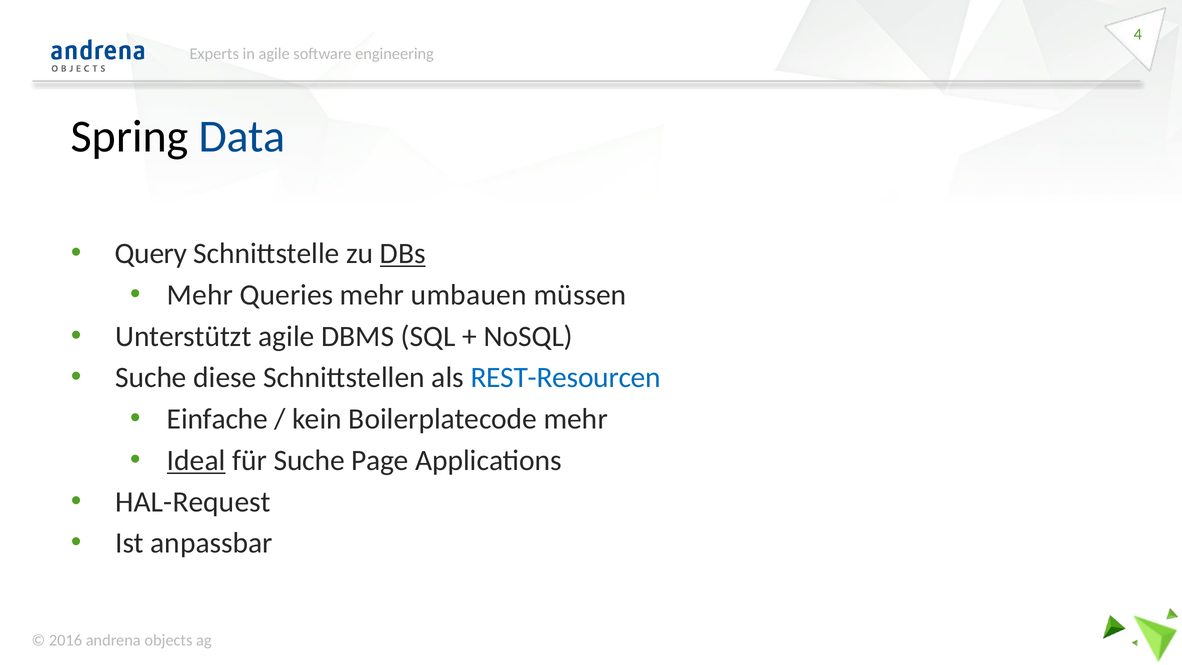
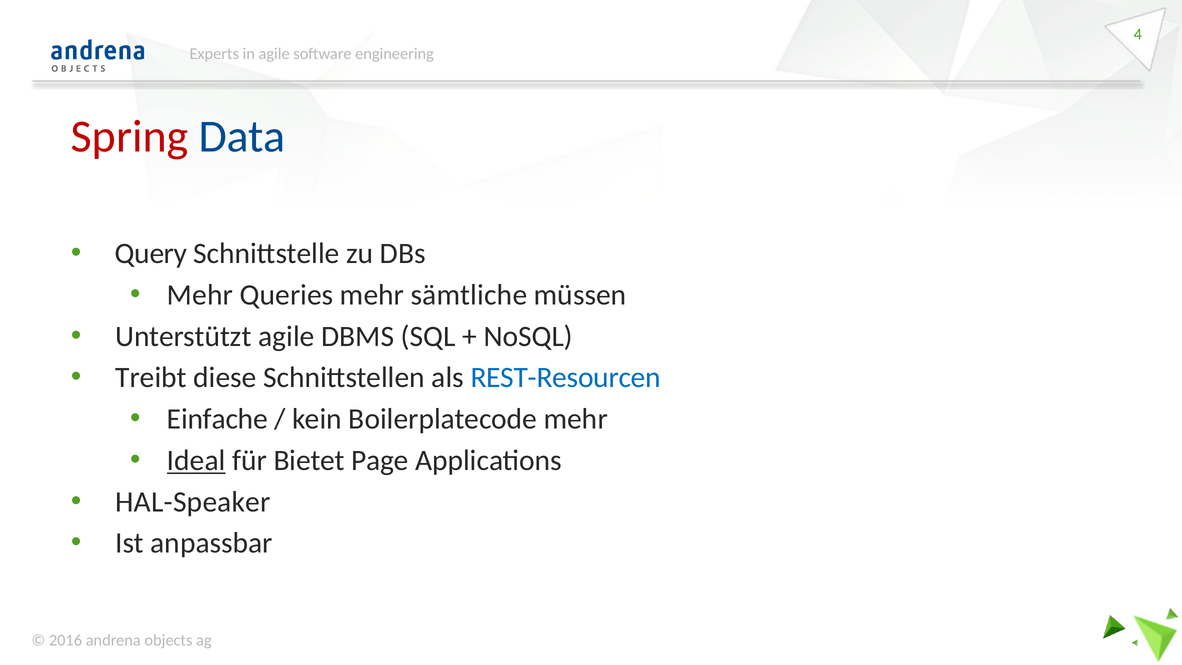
Spring colour: black -> red
DBs underline: present -> none
umbauen: umbauen -> sämtliche
Suche at (151, 378): Suche -> Treibt
für Suche: Suche -> Bietet
HAL-Request: HAL-Request -> HAL-Speaker
